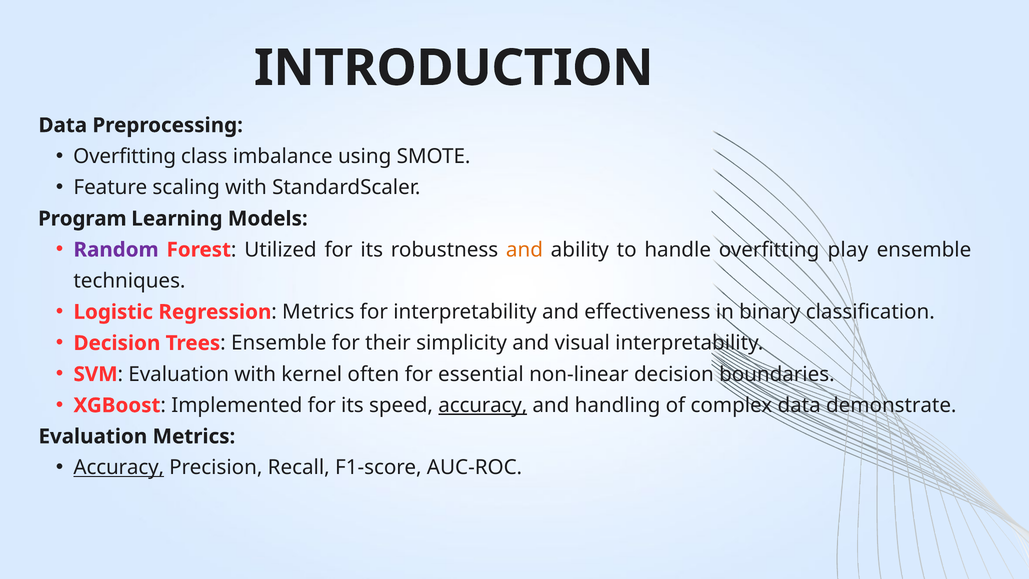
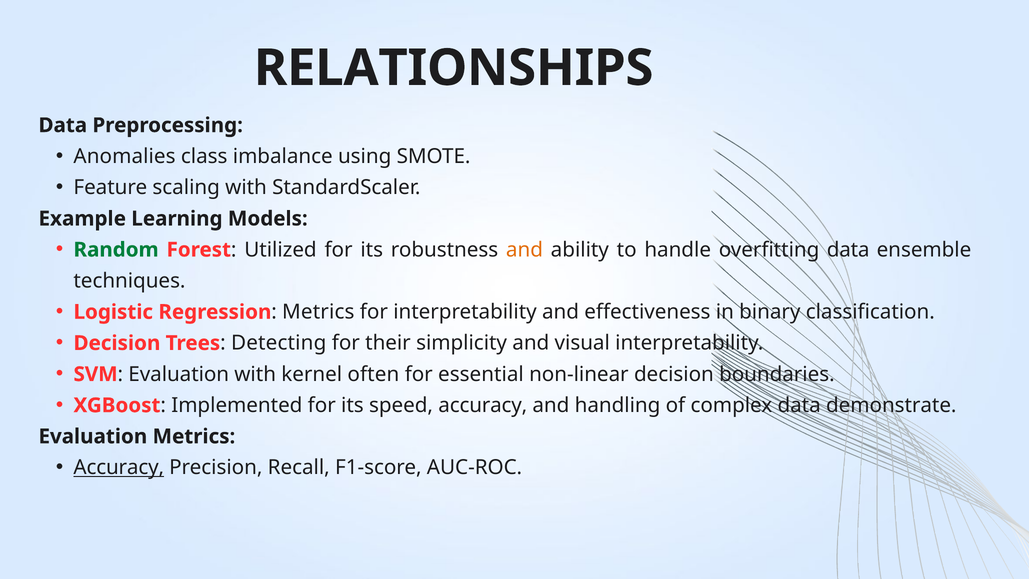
INTRODUCTION: INTRODUCTION -> RELATIONSHIPS
Overfitting at (125, 156): Overfitting -> Anomalies
Program: Program -> Example
Random colour: purple -> green
overfitting play: play -> data
Ensemble at (279, 343): Ensemble -> Detecting
accuracy at (483, 405) underline: present -> none
